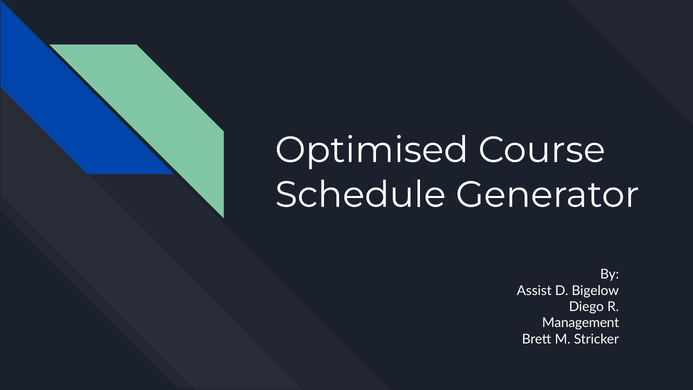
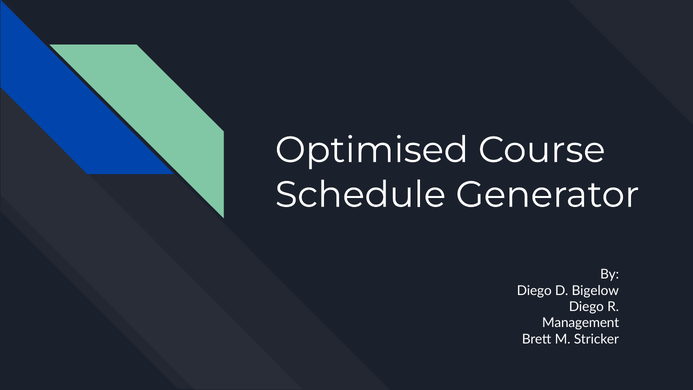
Assist at (534, 291): Assist -> Diego
